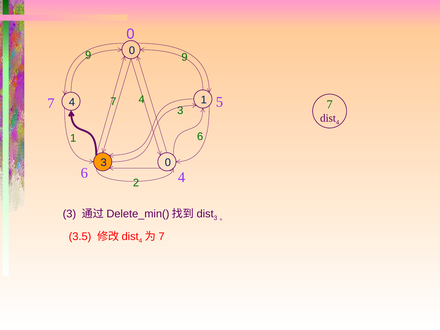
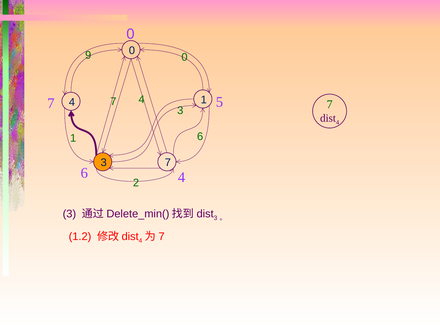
9 9: 9 -> 0
3 0: 0 -> 7
3.5: 3.5 -> 1.2
